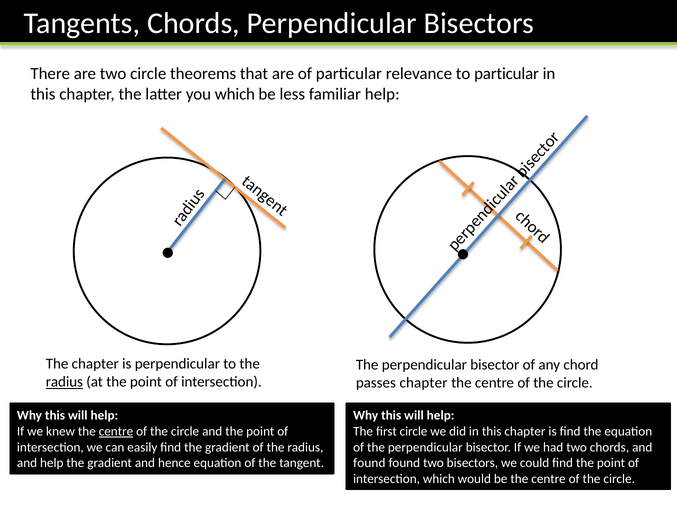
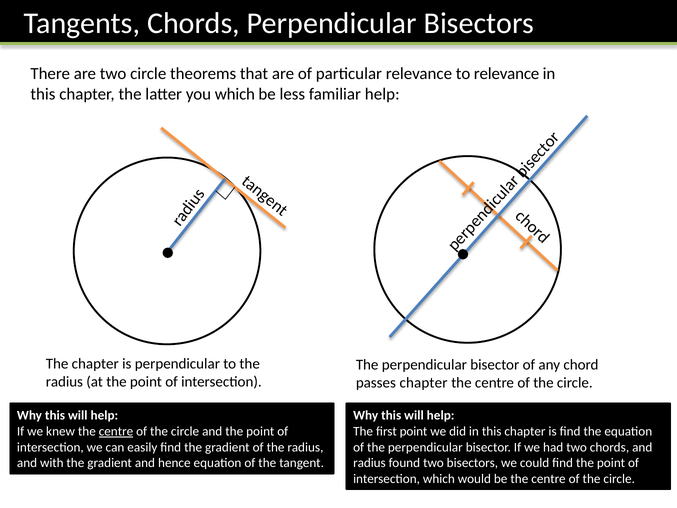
to particular: particular -> relevance
radius at (64, 382) underline: present -> none
first circle: circle -> point
and help: help -> with
found at (369, 463): found -> radius
